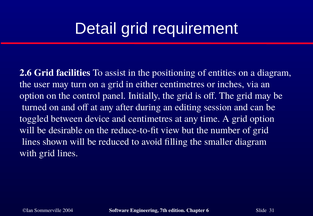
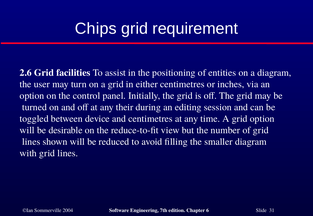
Detail: Detail -> Chips
after: after -> their
